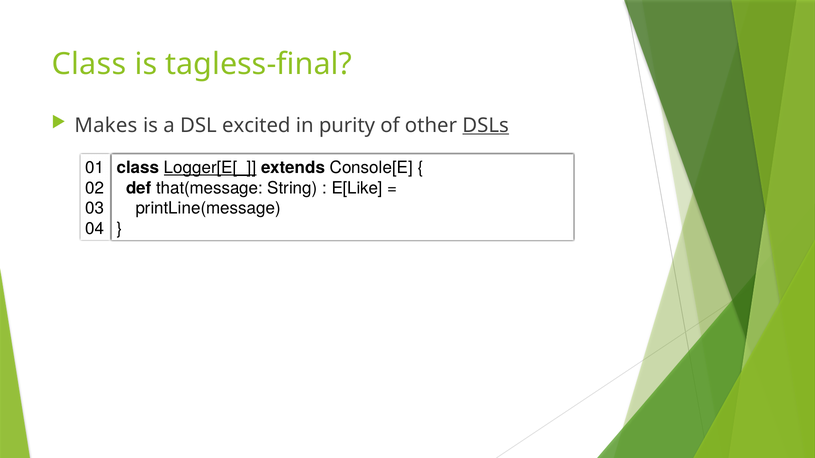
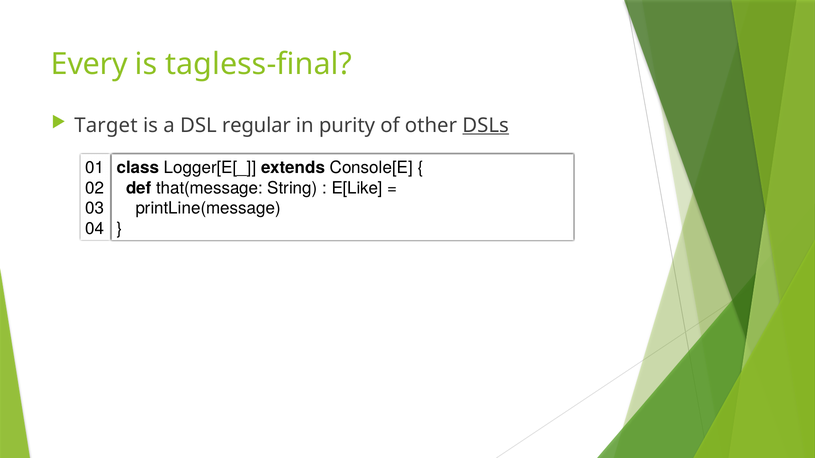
Class at (89, 64): Class -> Every
Makes: Makes -> Target
excited: excited -> regular
Logger[E[_ underline: present -> none
